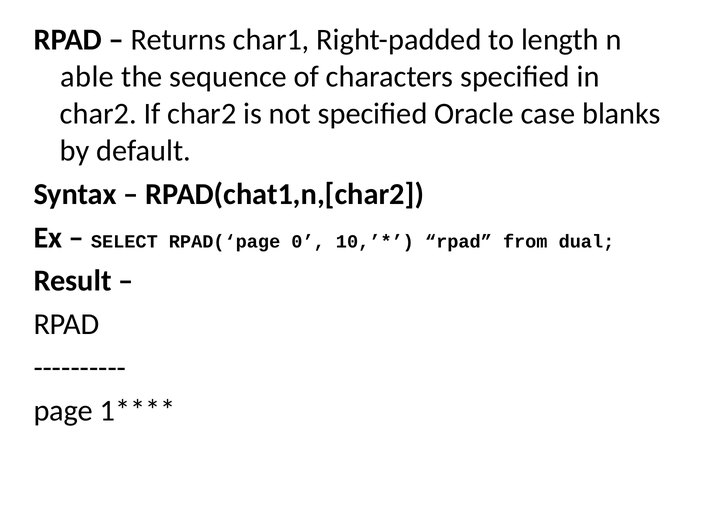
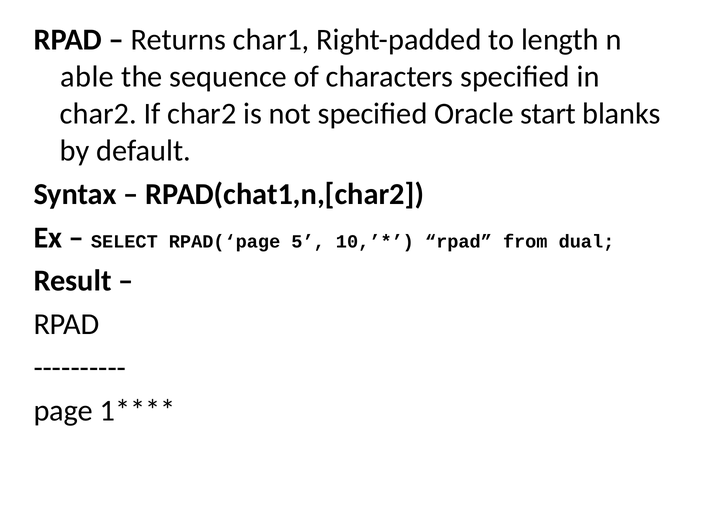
case: case -> start
0: 0 -> 5
